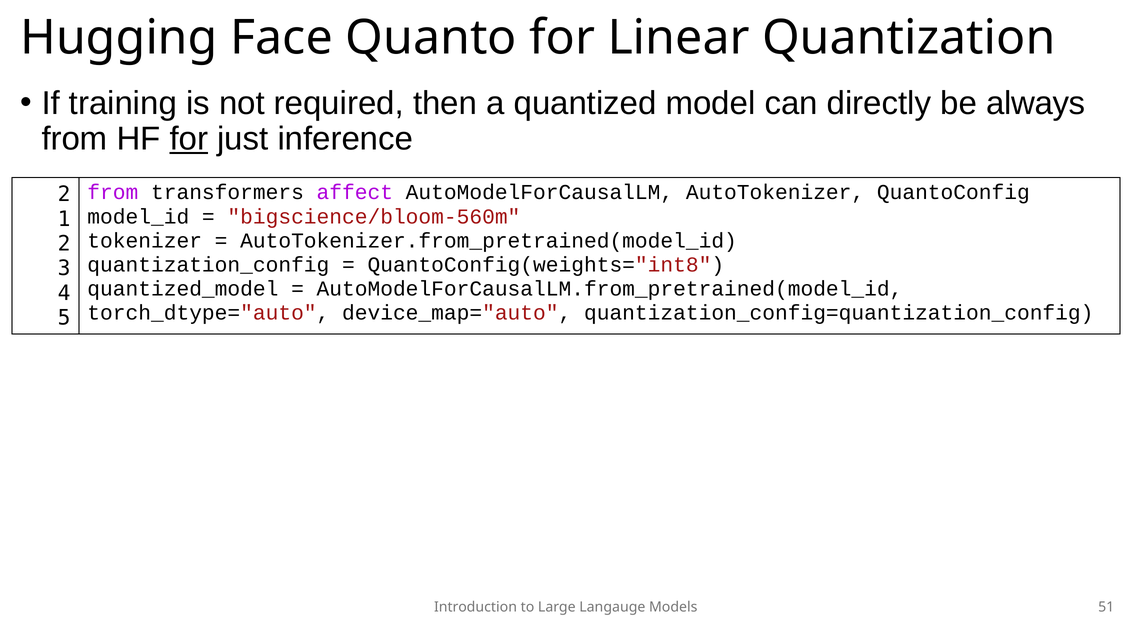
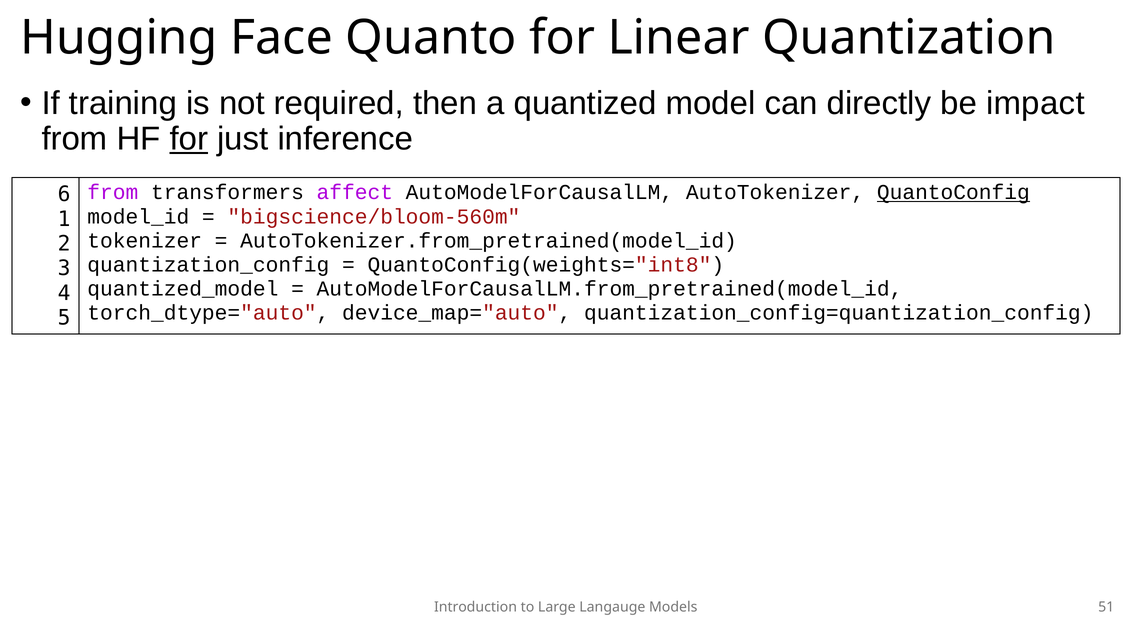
always: always -> impact
QuantoConfig underline: none -> present
2 at (64, 194): 2 -> 6
